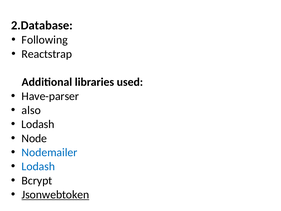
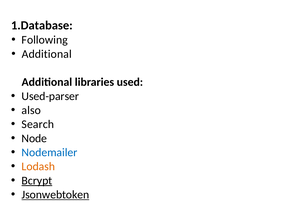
2.Database: 2.Database -> 1.Database
Reactstrap at (47, 54): Reactstrap -> Additional
Have-parser: Have-parser -> Used-parser
Lodash at (38, 124): Lodash -> Search
Lodash at (38, 166) colour: blue -> orange
Bcrypt underline: none -> present
